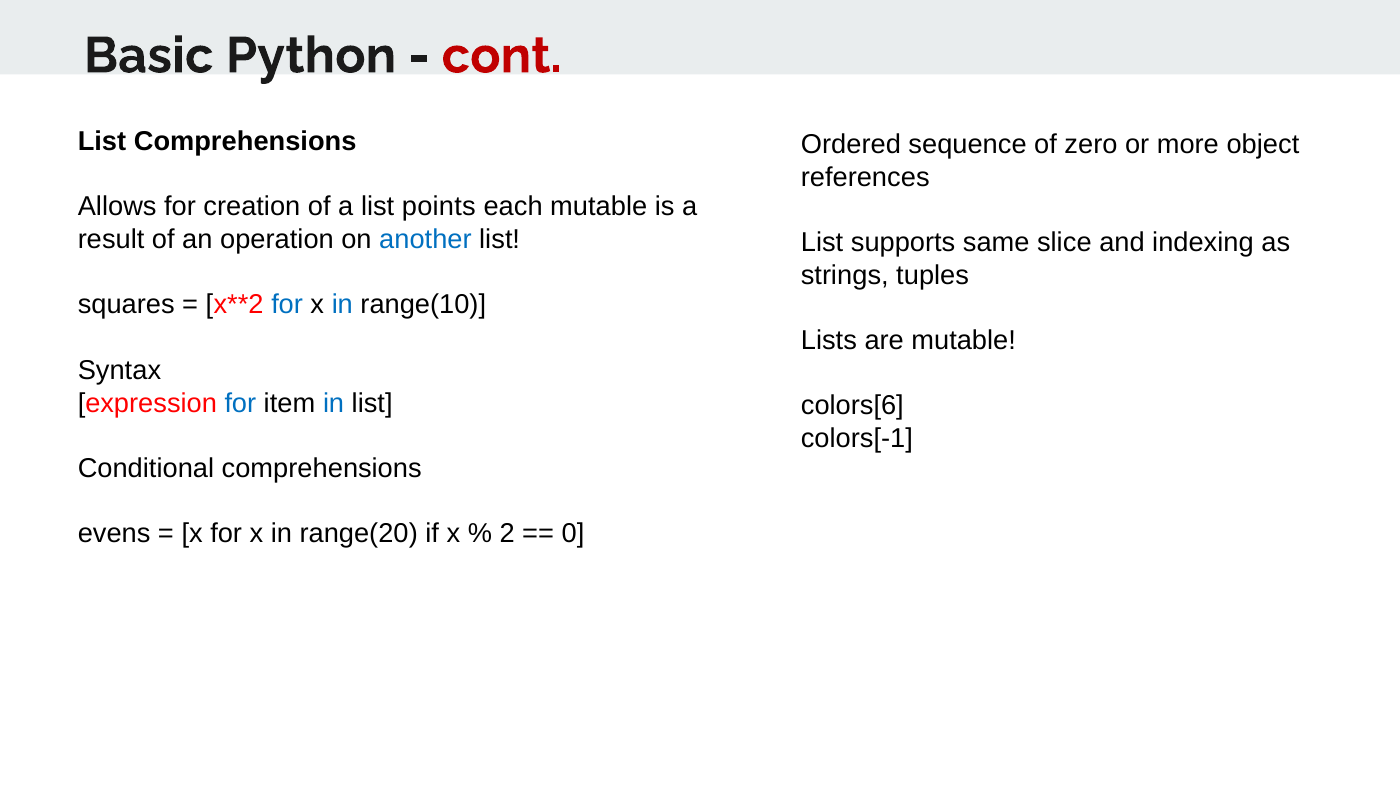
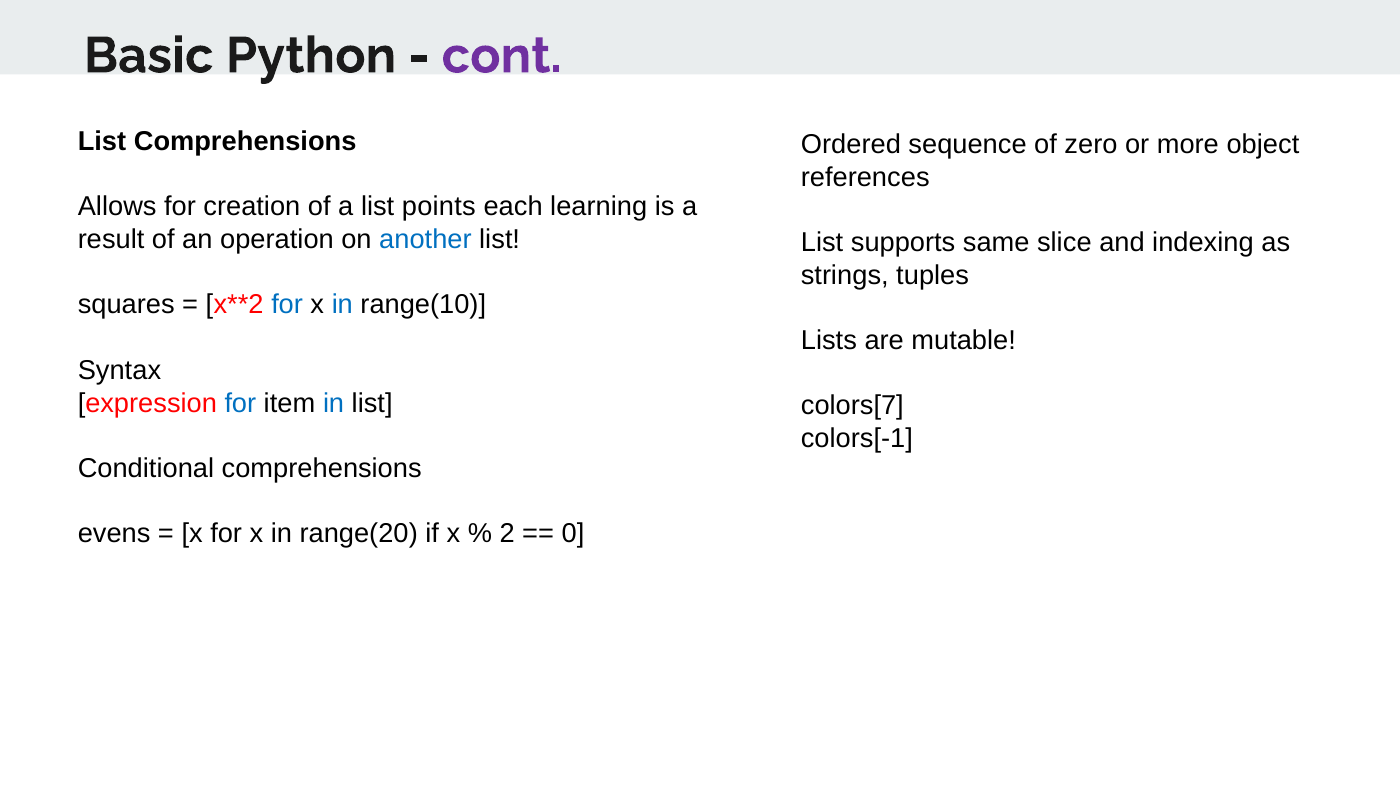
cont colour: red -> purple
each mutable: mutable -> learning
colors[6: colors[6 -> colors[7
